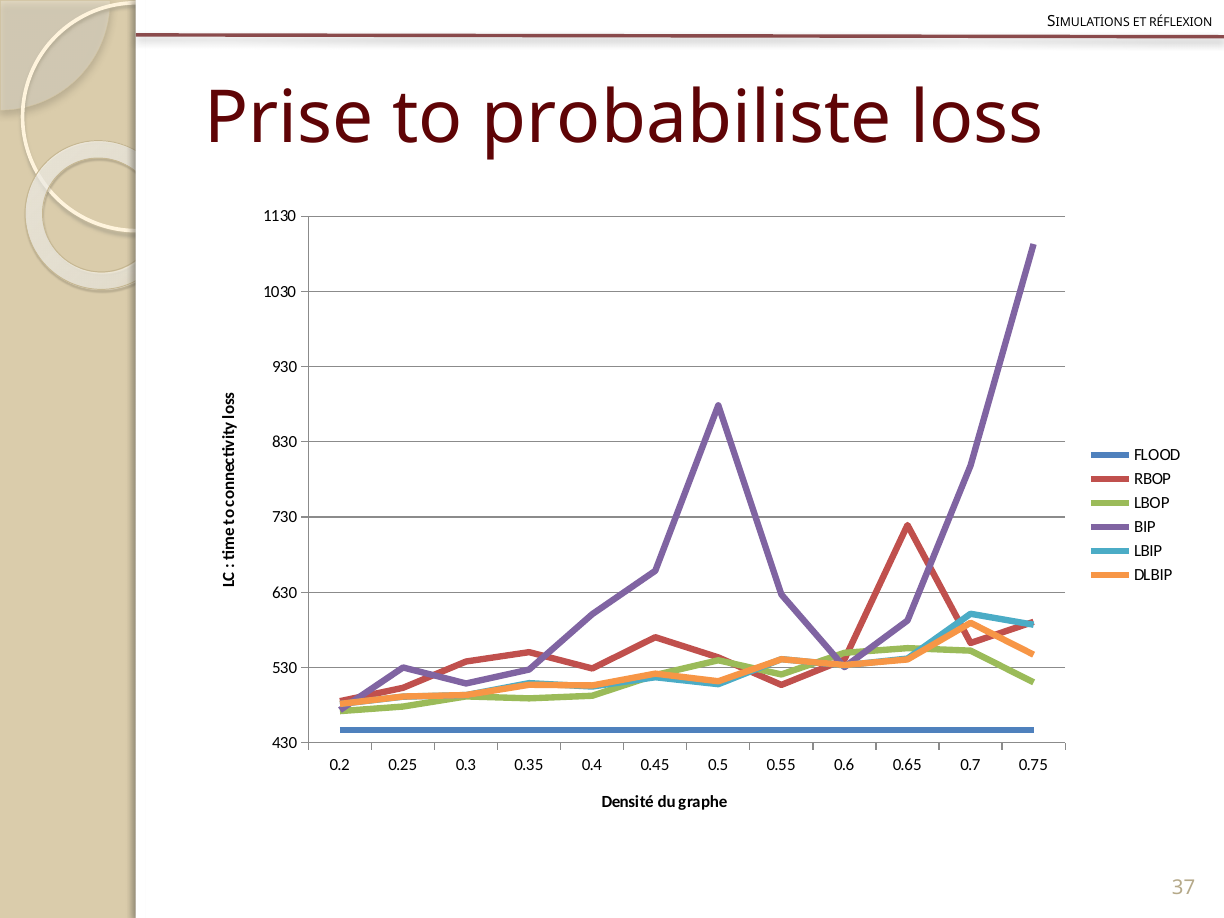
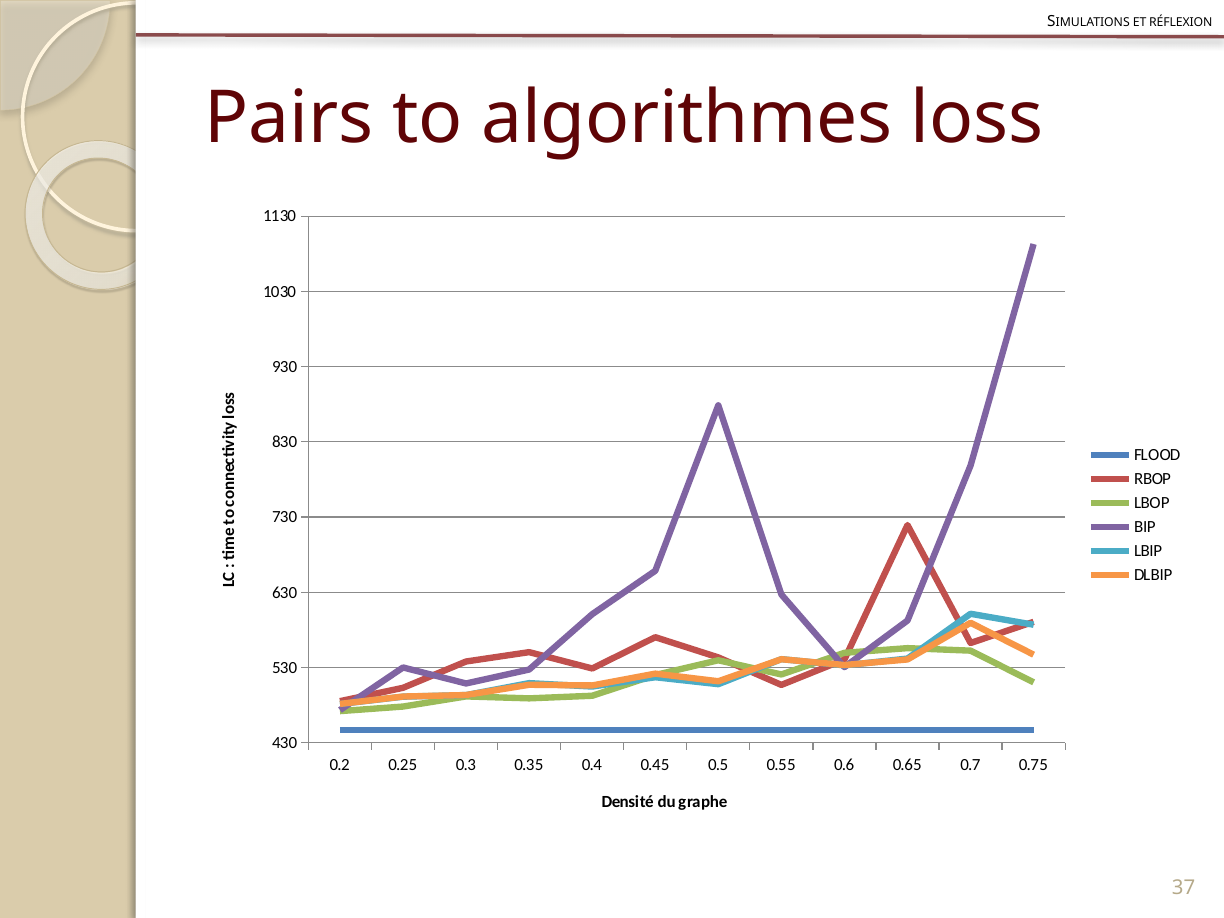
Prise: Prise -> Pairs
probabiliste: probabiliste -> algorithmes
